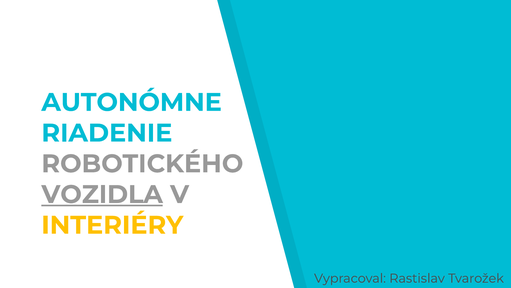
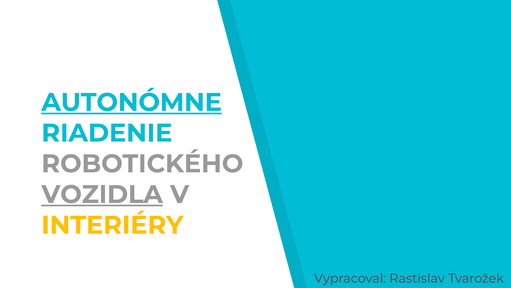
AUTONÓMNE underline: none -> present
